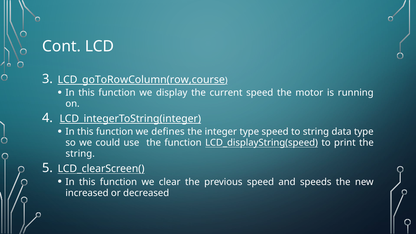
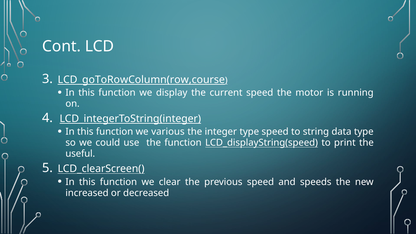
defines: defines -> various
string at (80, 154): string -> useful
